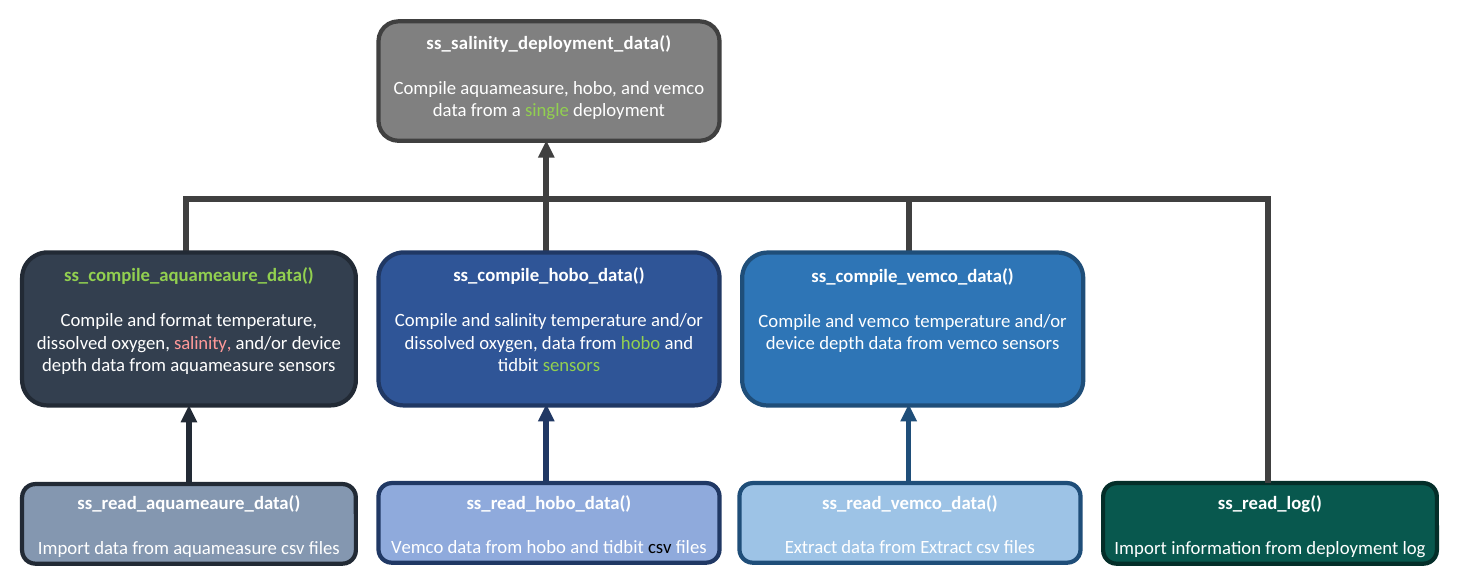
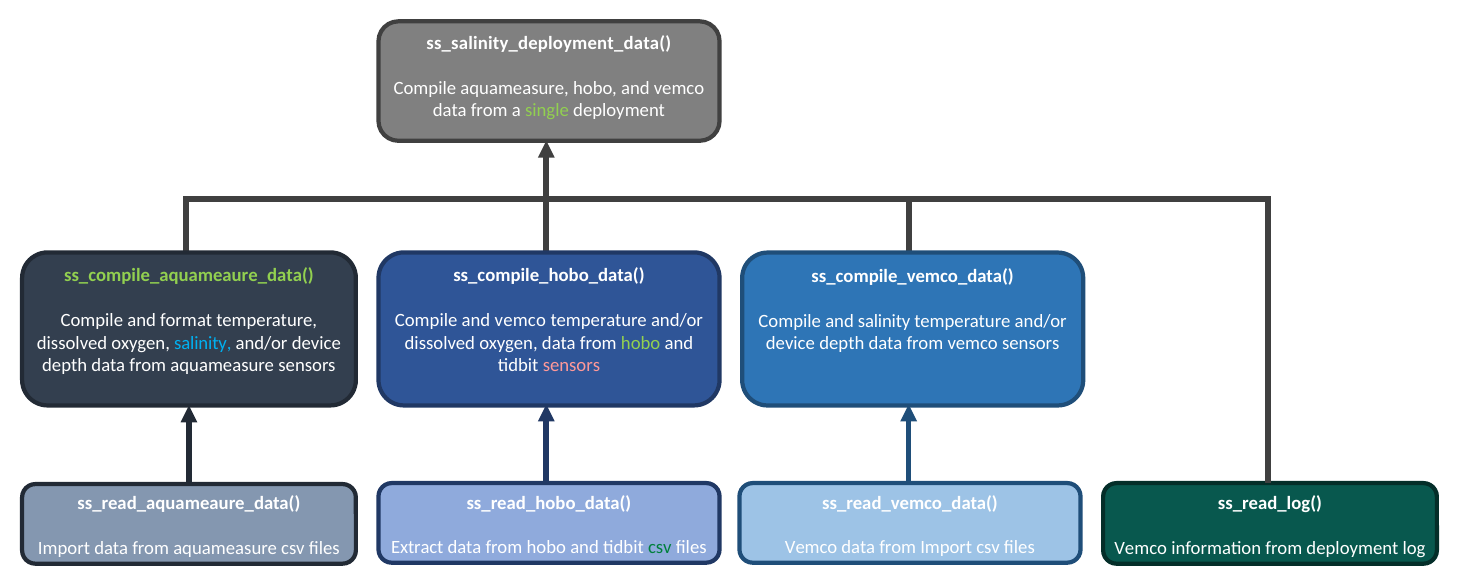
Compile and salinity: salinity -> vemco
Compile and vemco: vemco -> salinity
salinity at (203, 343) colour: pink -> light blue
sensors at (571, 365) colour: light green -> pink
Vemco at (417, 547): Vemco -> Extract
csv at (660, 547) colour: black -> green
Extract at (811, 547): Extract -> Vemco
from Extract: Extract -> Import
Import at (1141, 547): Import -> Vemco
